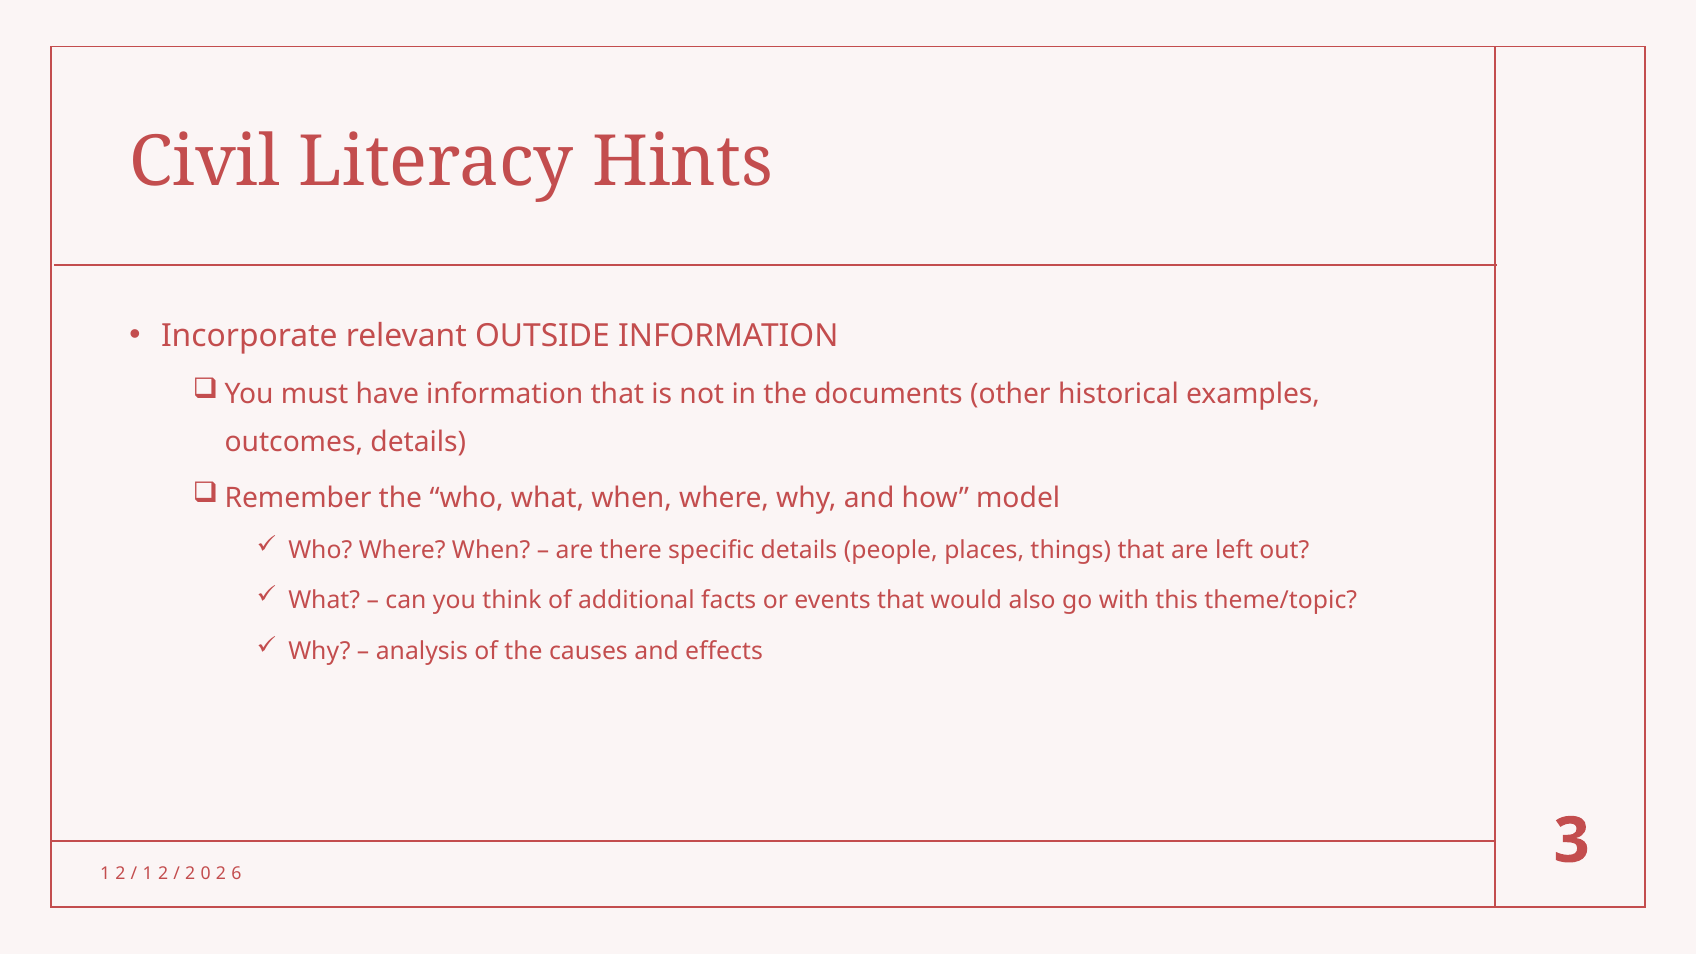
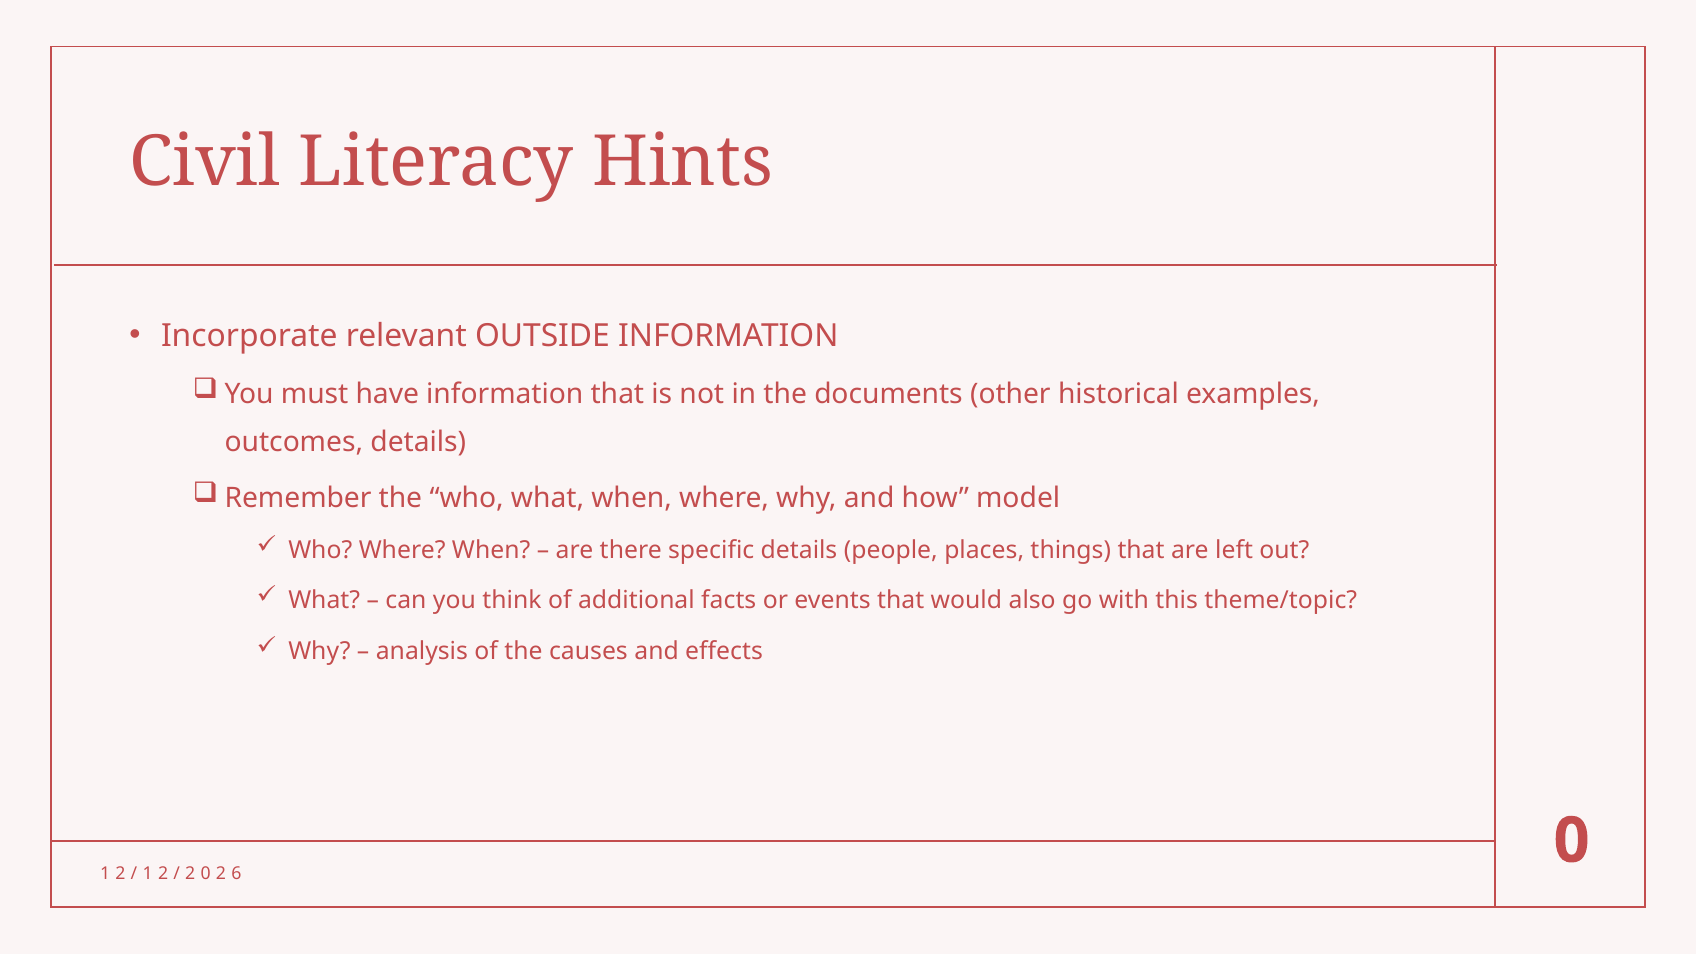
3 at (1572, 841): 3 -> 0
